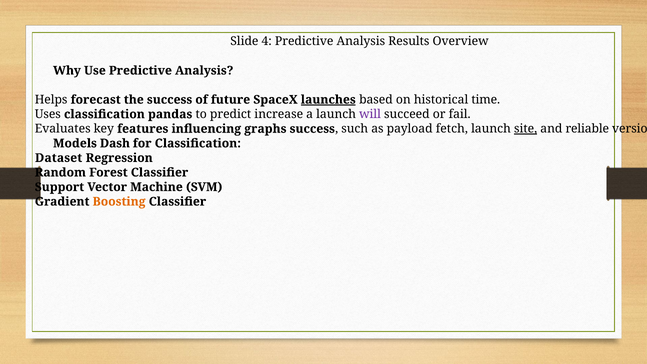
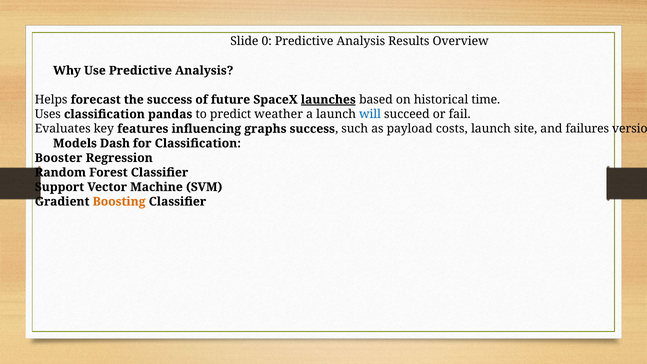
4: 4 -> 0
increase: increase -> weather
will colour: purple -> blue
fetch: fetch -> costs
site underline: present -> none
reliable: reliable -> failures
Dataset: Dataset -> Booster
